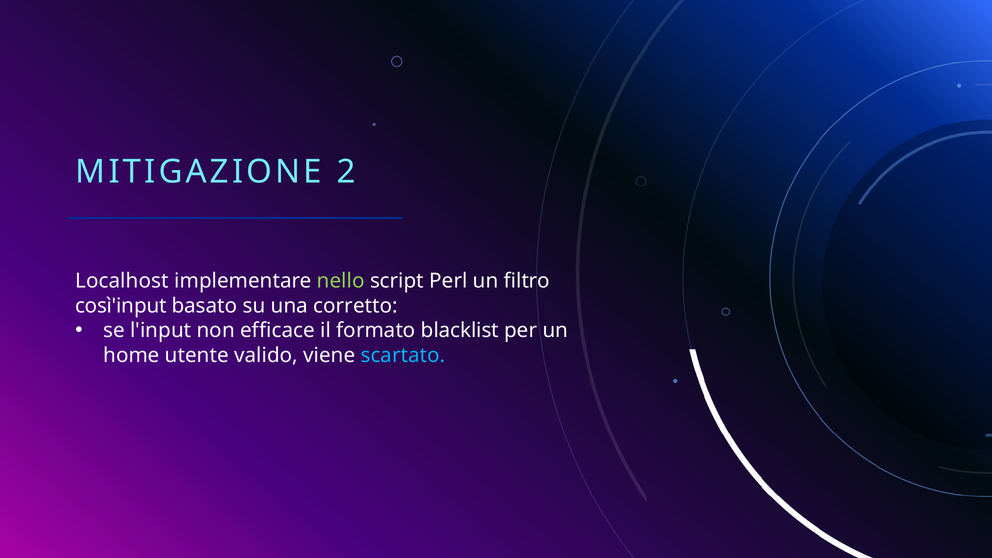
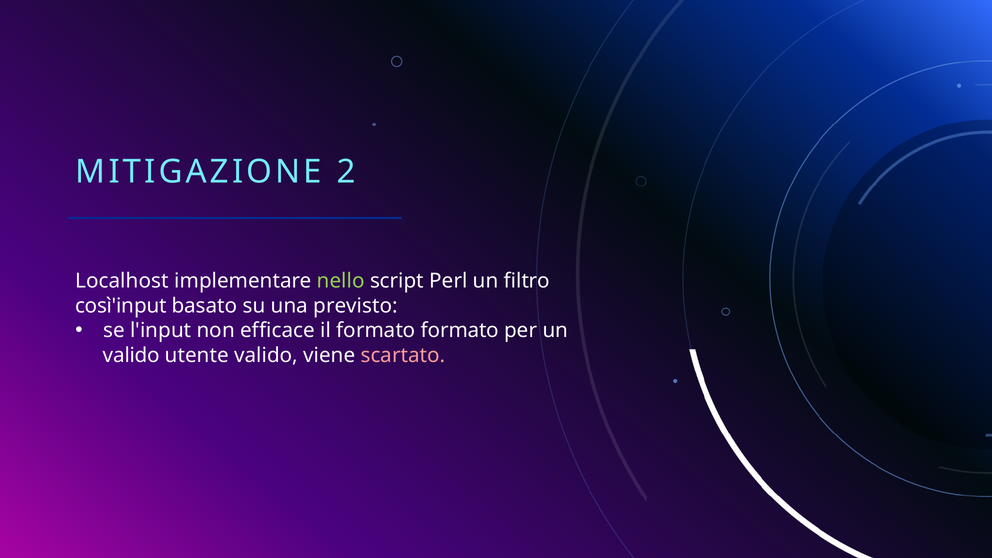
corretto: corretto -> previsto
formato blacklist: blacklist -> formato
home at (131, 355): home -> valido
scartato colour: light blue -> pink
